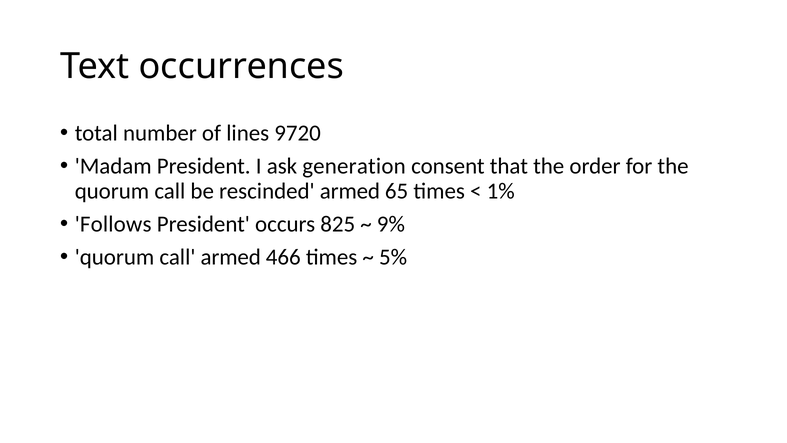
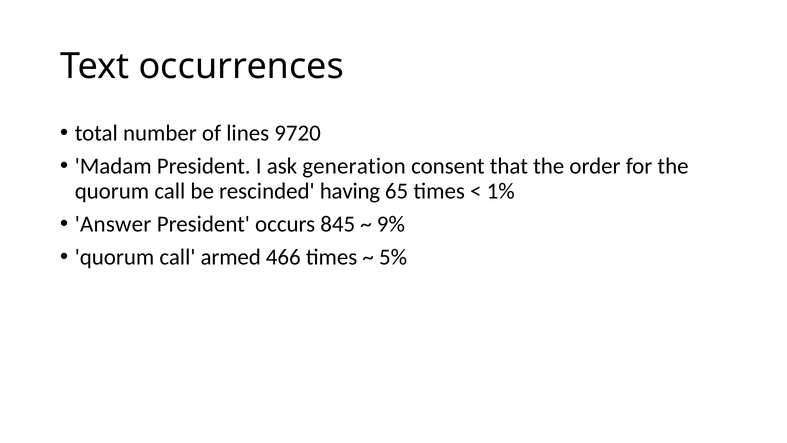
rescinded armed: armed -> having
Follows: Follows -> Answer
825: 825 -> 845
